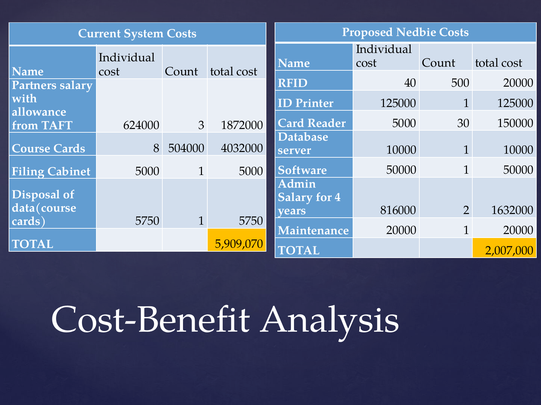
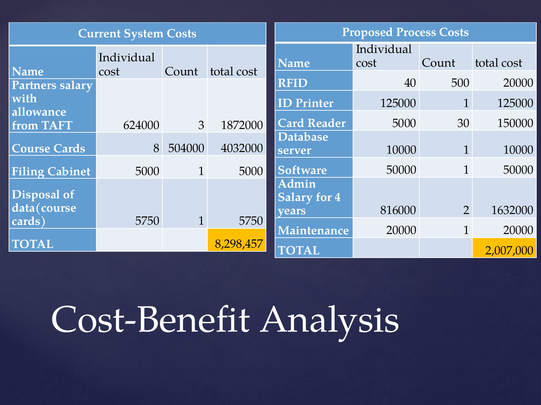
Nedbie: Nedbie -> Process
5,909,070: 5,909,070 -> 8,298,457
